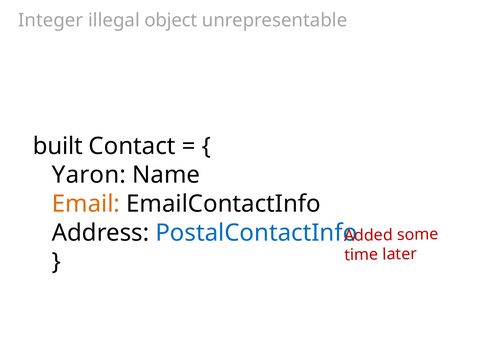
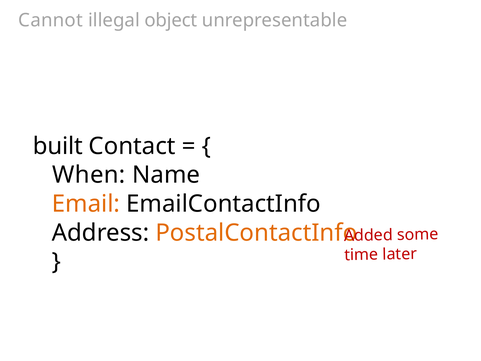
Integer: Integer -> Cannot
Yaron: Yaron -> When
PostalContactInfo colour: blue -> orange
